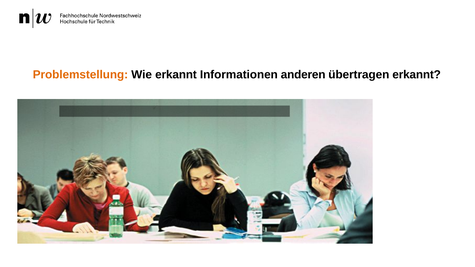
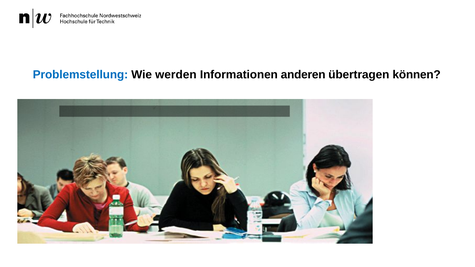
Problemstellung colour: orange -> blue
Wie erkannt: erkannt -> werden
übertragen erkannt: erkannt -> können
